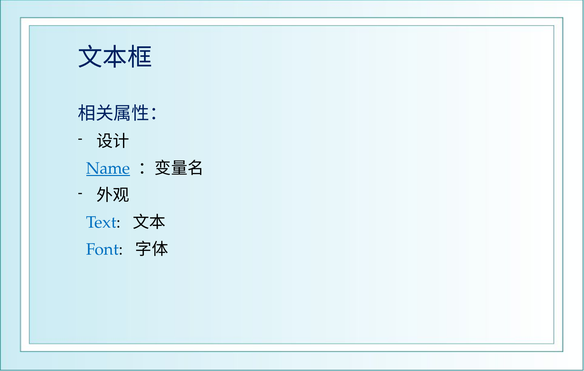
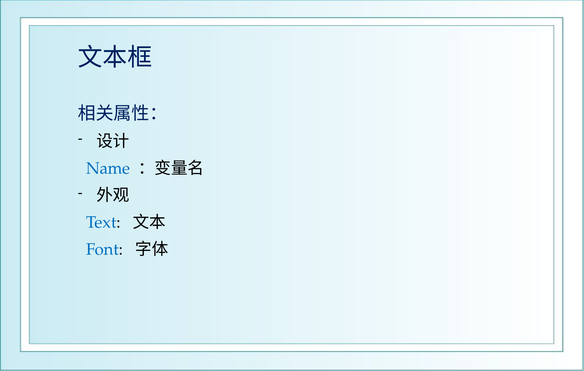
Name underline: present -> none
